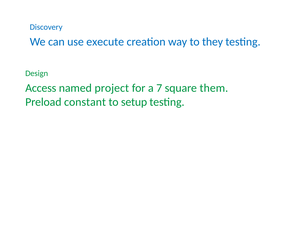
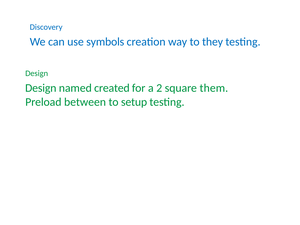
execute: execute -> symbols
Access at (41, 88): Access -> Design
project: project -> created
7: 7 -> 2
constant: constant -> between
